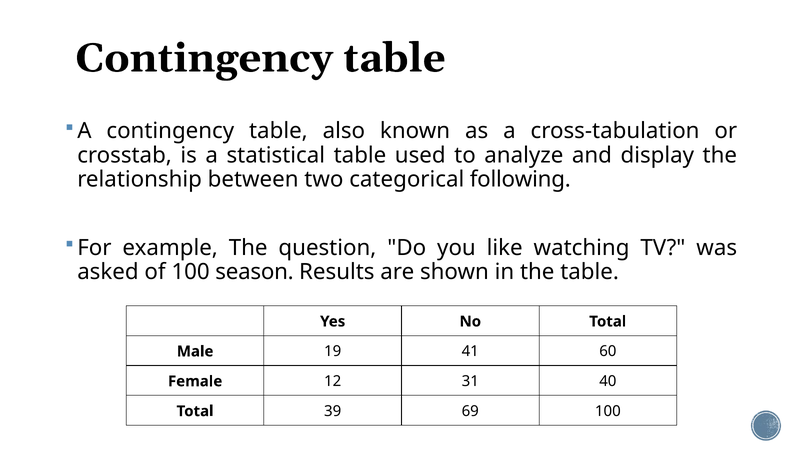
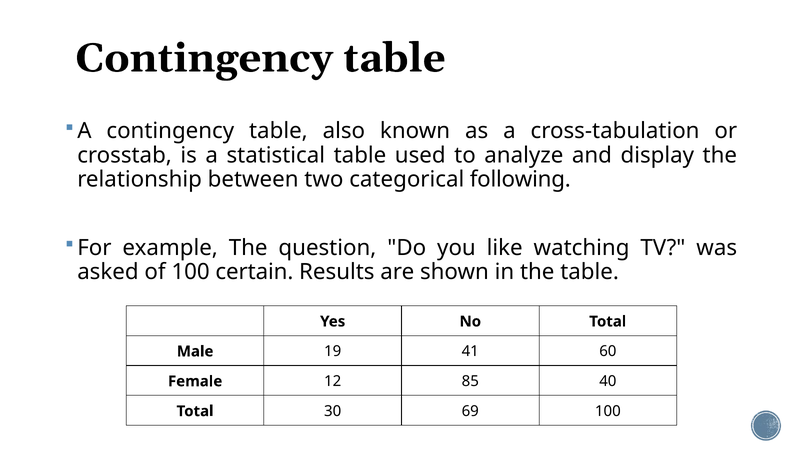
season: season -> certain
31: 31 -> 85
39: 39 -> 30
